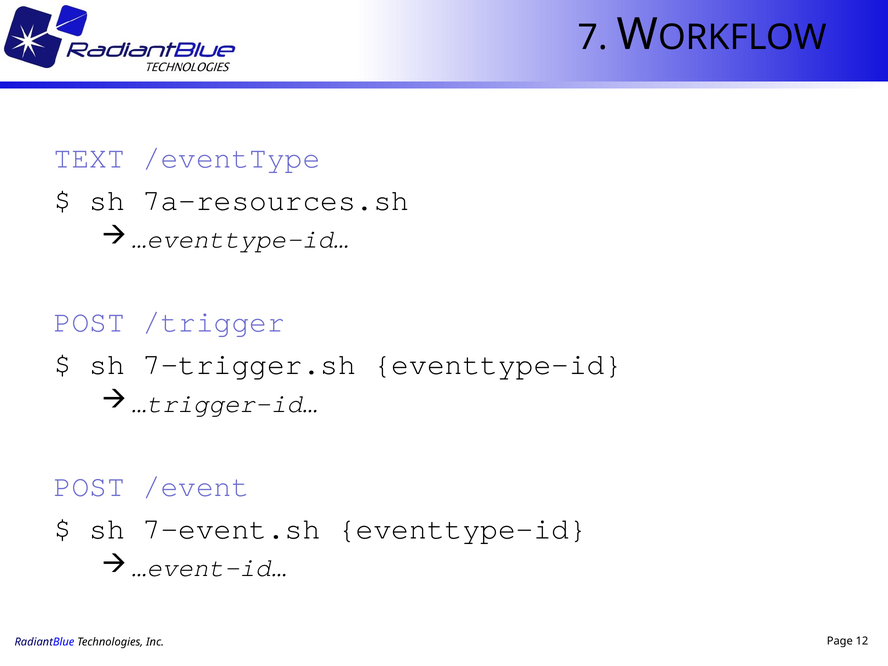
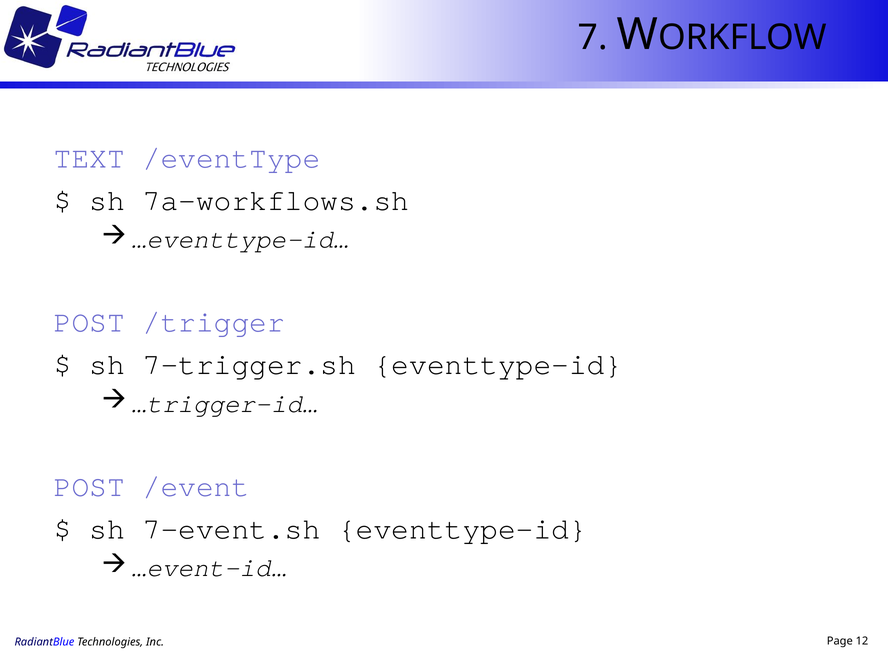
7a-resources.sh: 7a-resources.sh -> 7a-workflows.sh
